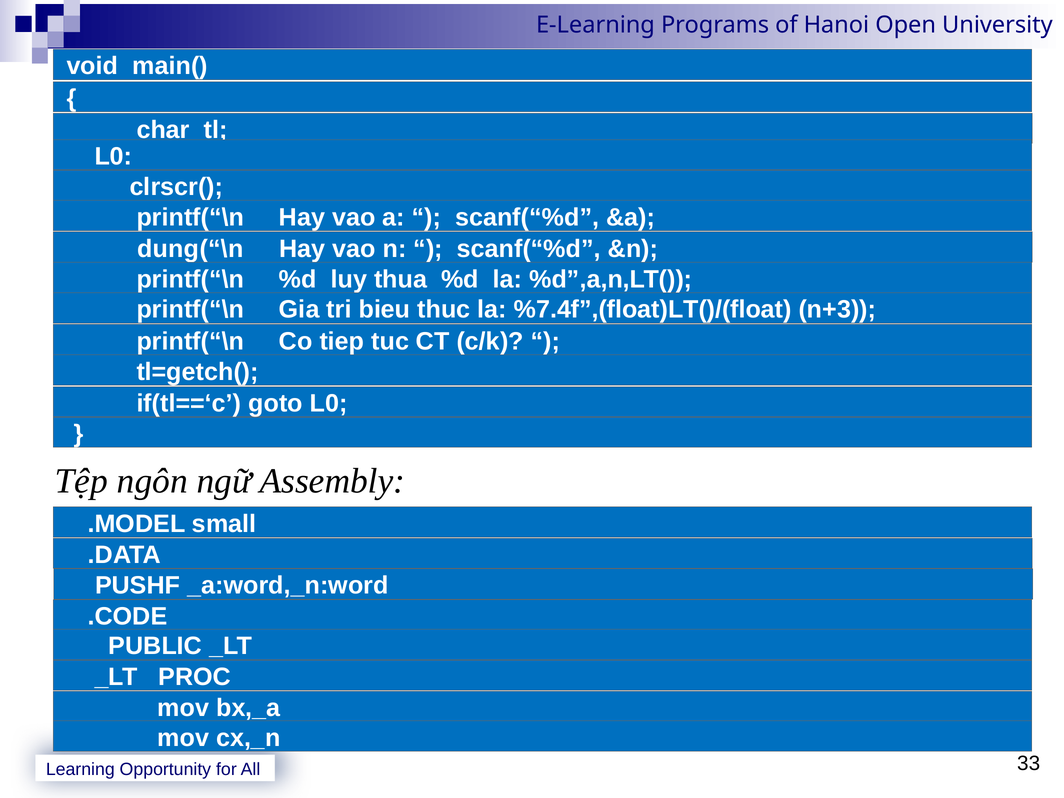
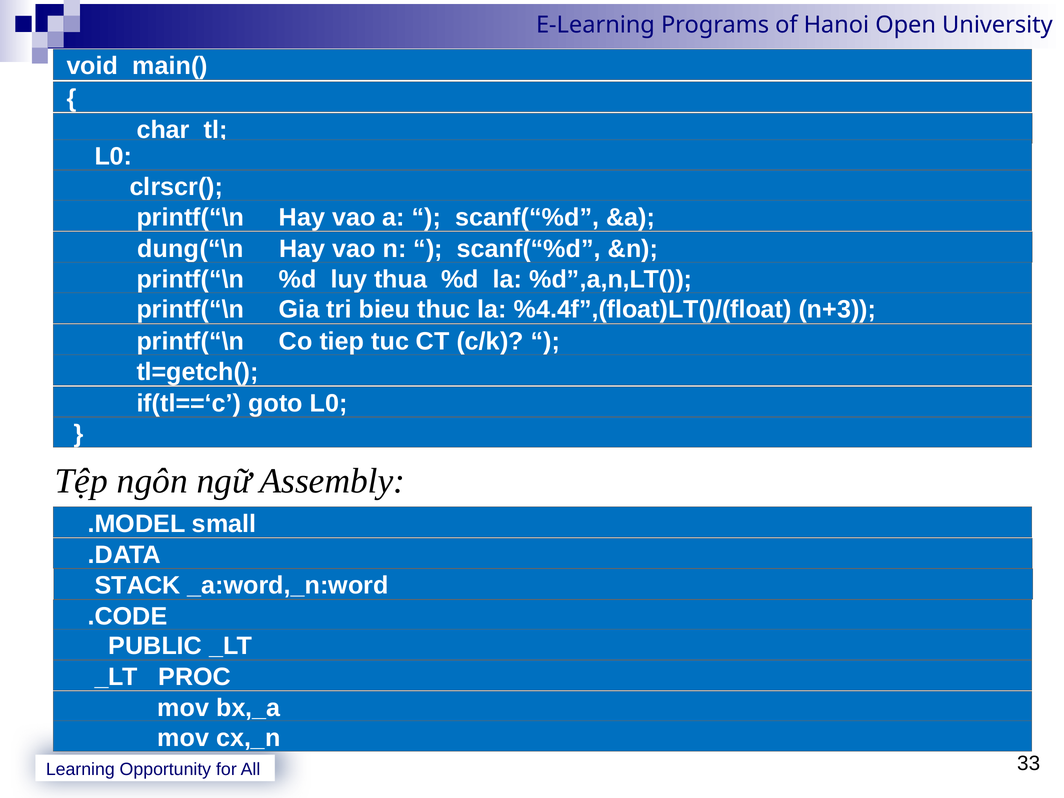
%7.4f”,(float)LT()/(float: %7.4f”,(float)LT()/(float -> %4.4f”,(float)LT()/(float
PUSHF: PUSHF -> STACK
